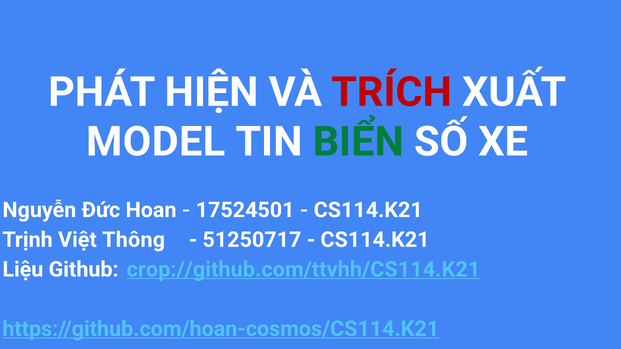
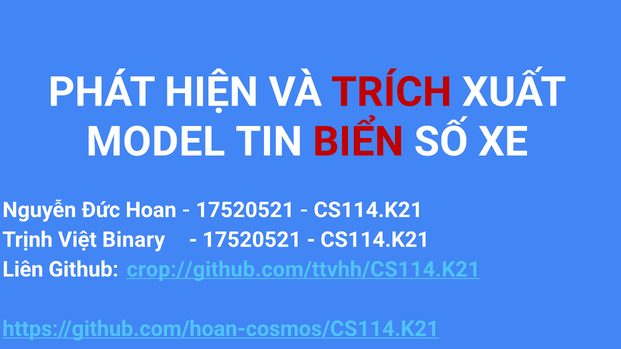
BIỂN colour: green -> red
17524501 at (245, 210): 17524501 -> 17520521
Thông: Thông -> Binary
51250717 at (252, 240): 51250717 -> 17520521
Liệu: Liệu -> Liên
